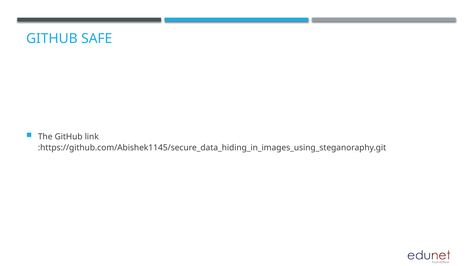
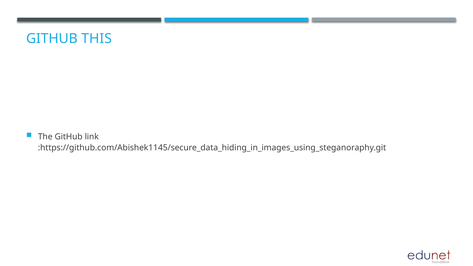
SAFE: SAFE -> THIS
